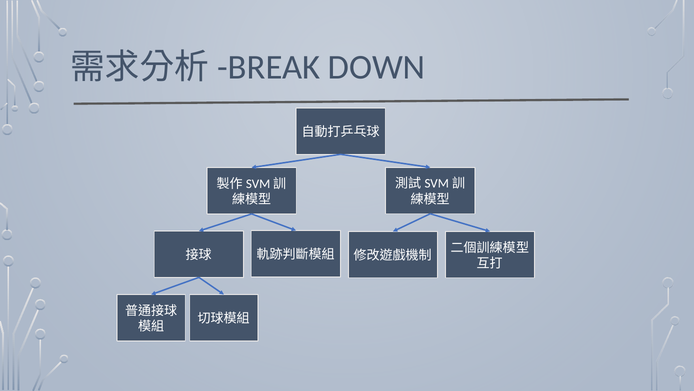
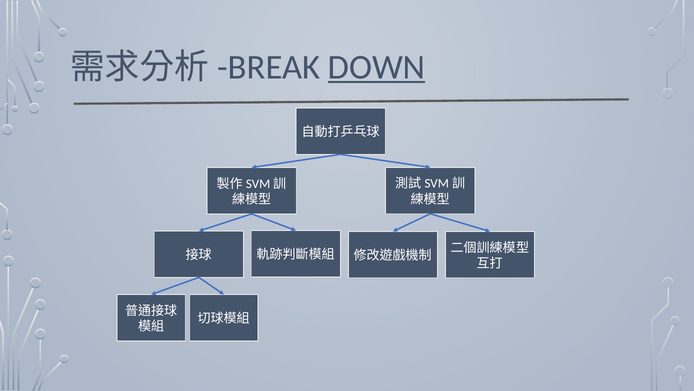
DOWN underline: none -> present
